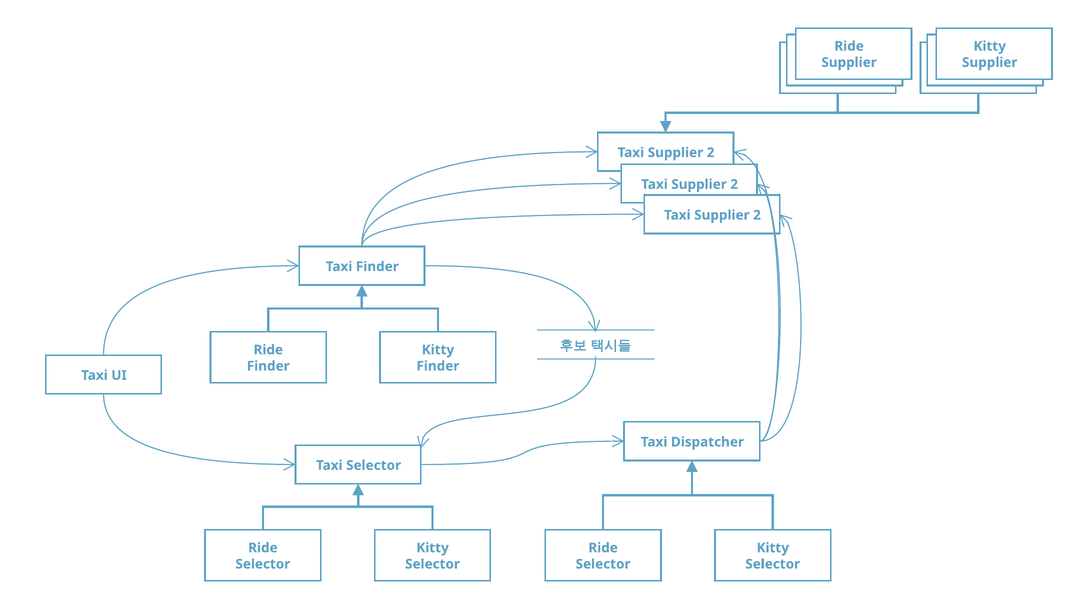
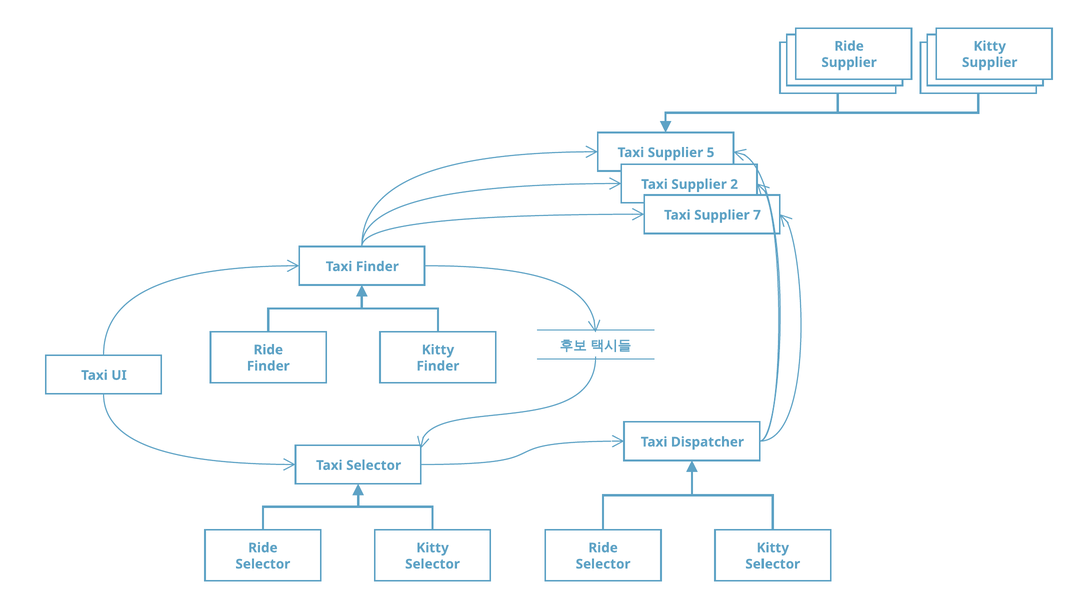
2 at (711, 153): 2 -> 5
2 at (757, 215): 2 -> 7
